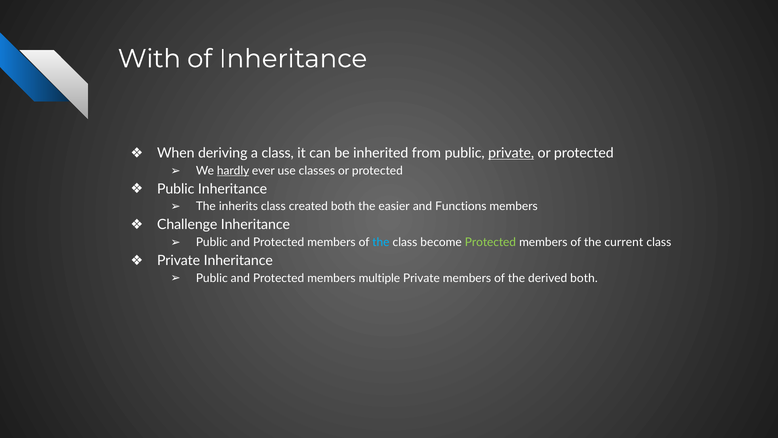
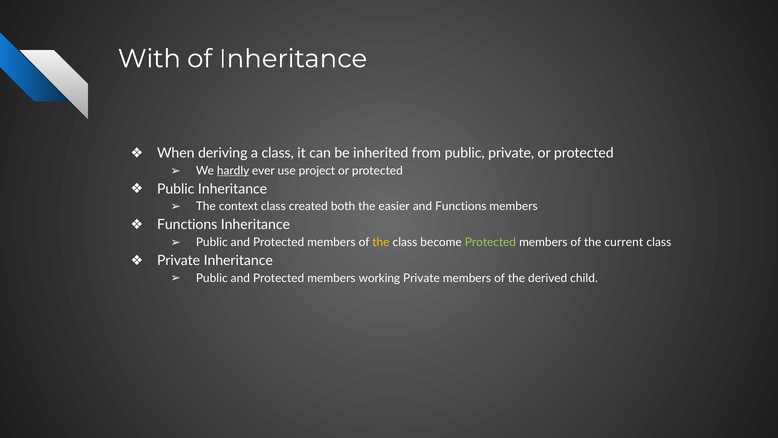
private at (511, 153) underline: present -> none
classes: classes -> project
inherits: inherits -> context
Challenge at (187, 225): Challenge -> Functions
the at (381, 242) colour: light blue -> yellow
multiple: multiple -> working
derived both: both -> child
